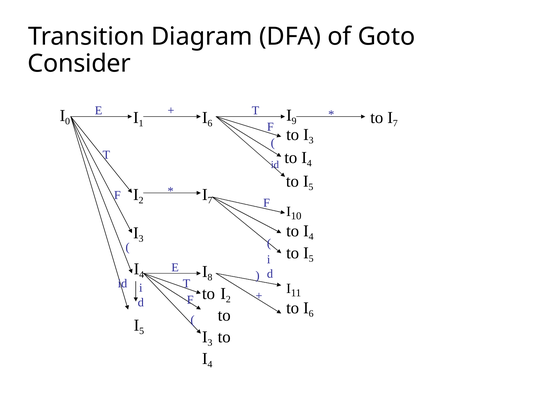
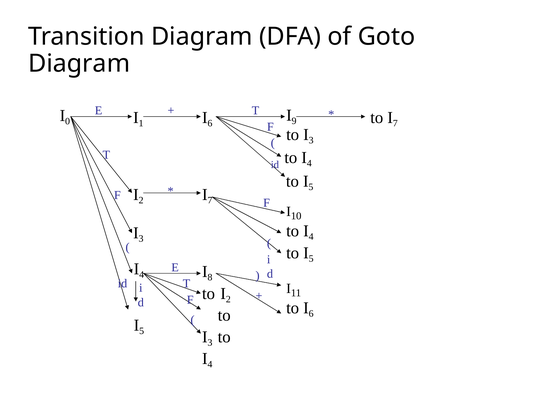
Consider at (79, 64): Consider -> Diagram
